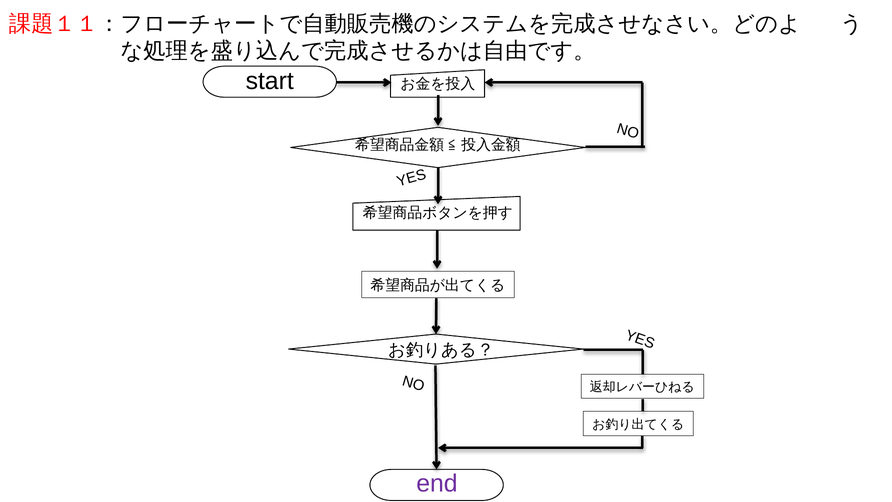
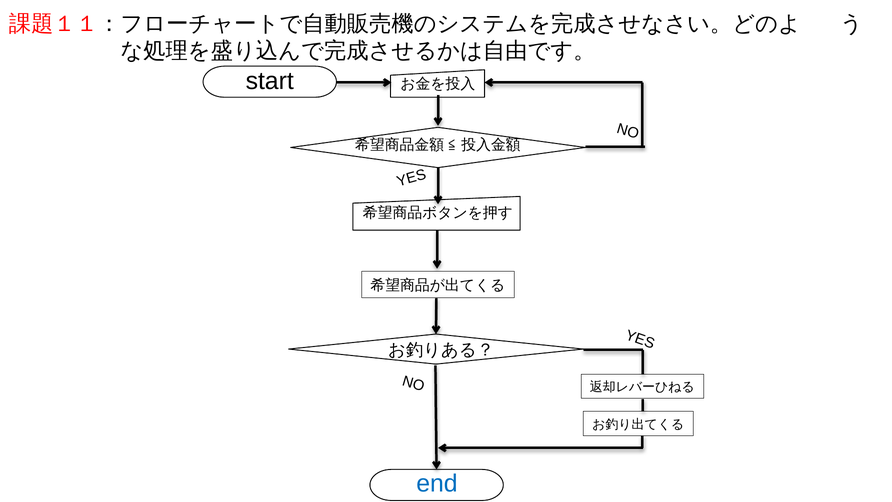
end colour: purple -> blue
